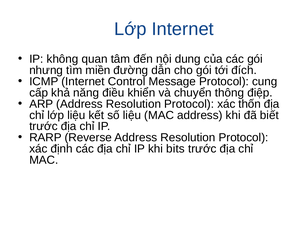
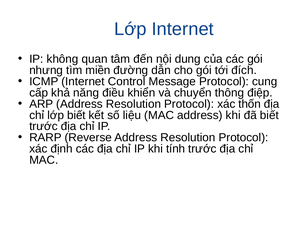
lớp liệu: liệu -> biết
bits: bits -> tính
